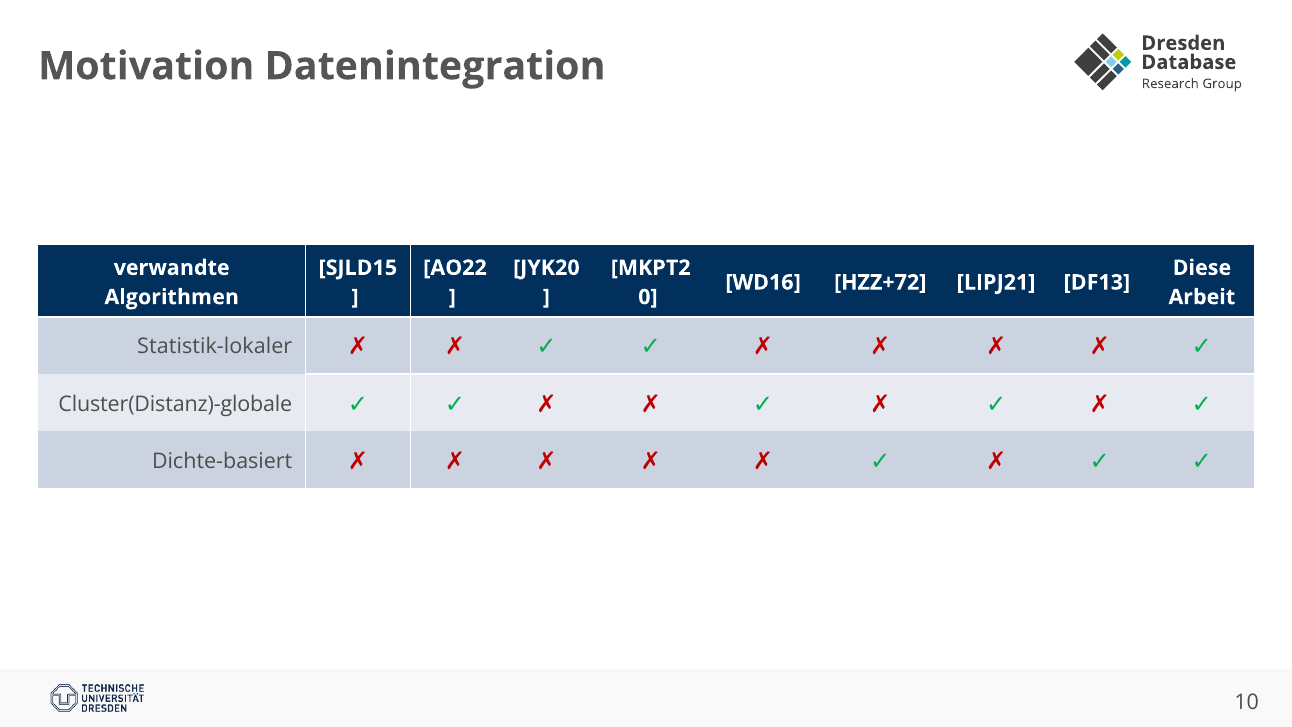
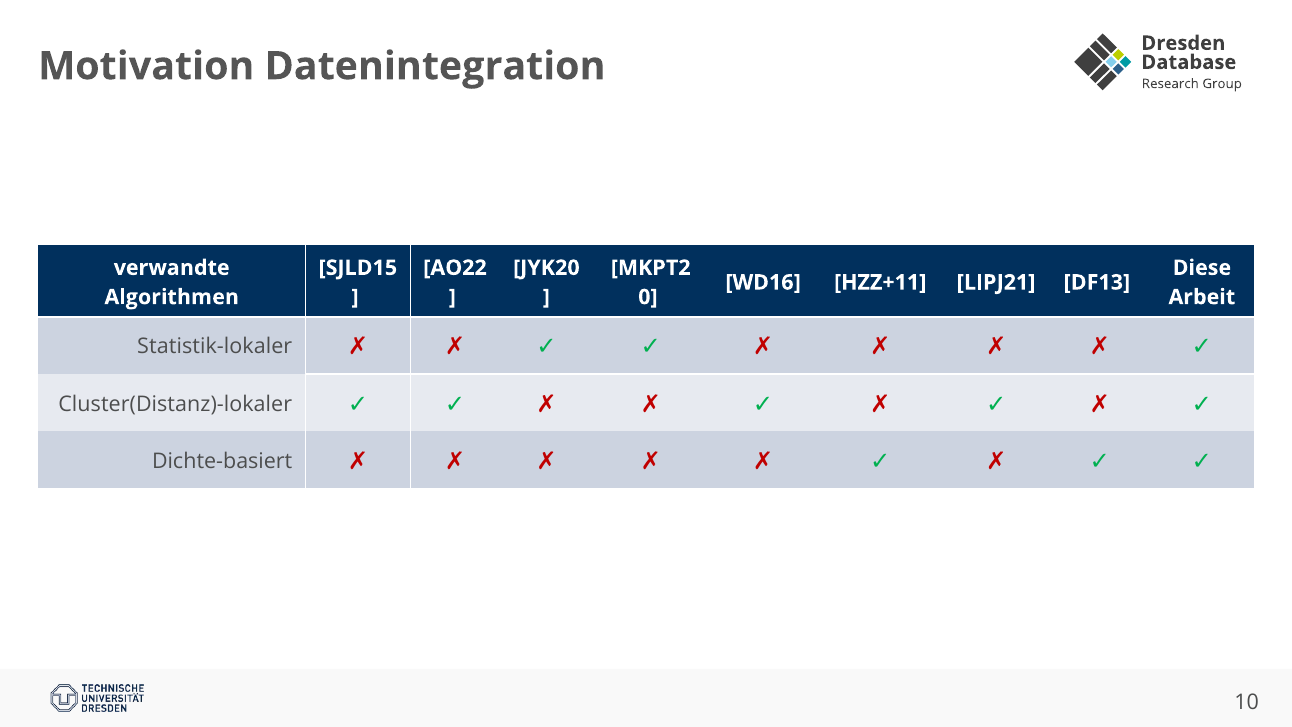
HZZ+72: HZZ+72 -> HZZ+11
Cluster(Distanz)-globale: Cluster(Distanz)-globale -> Cluster(Distanz)-lokaler
